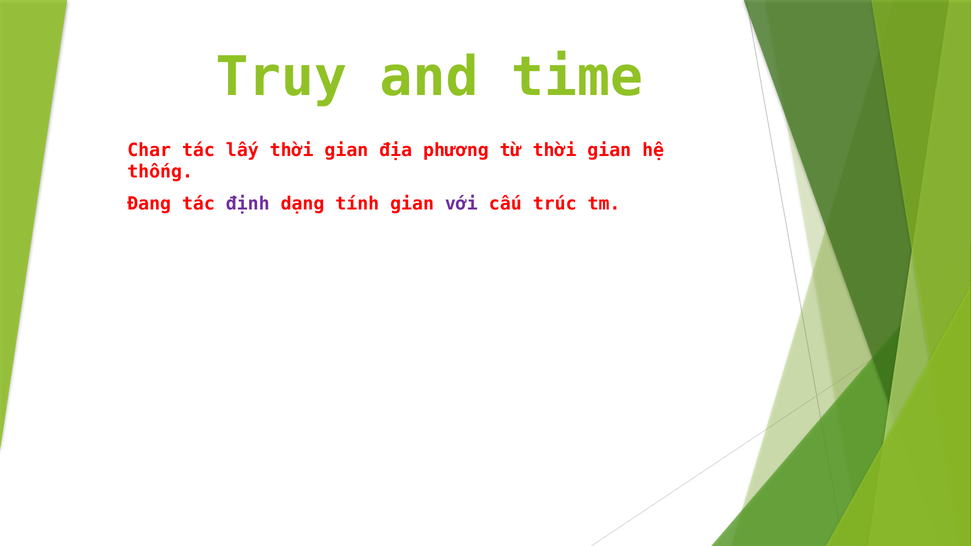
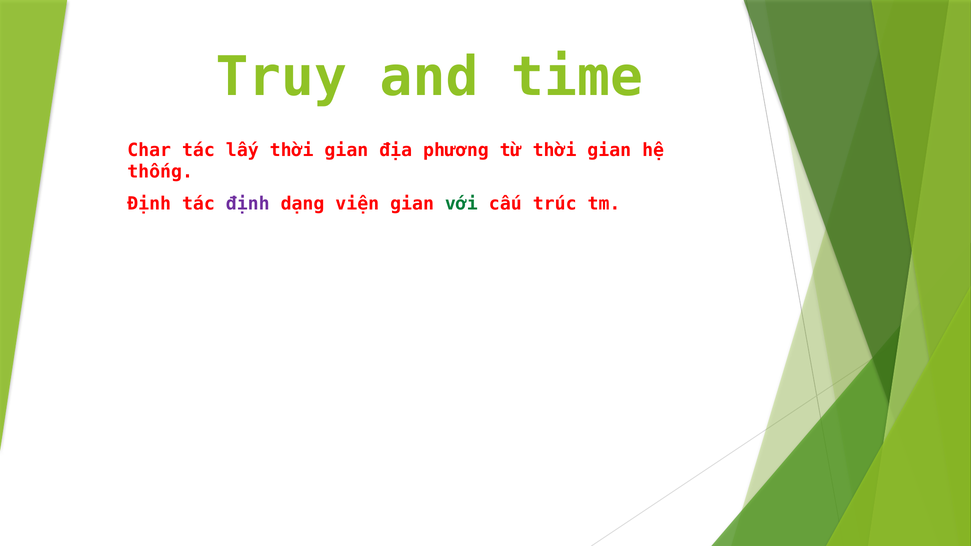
Đang at (149, 204): Đang -> Định
tính: tính -> viện
với colour: purple -> green
